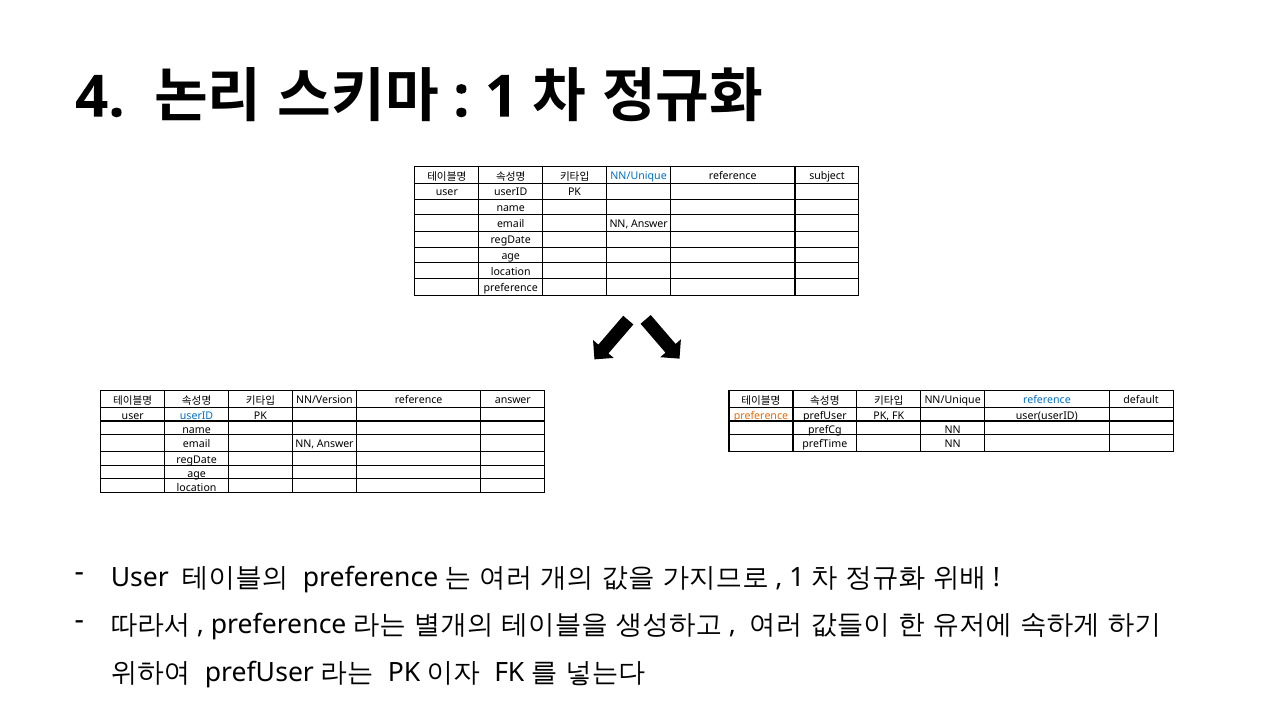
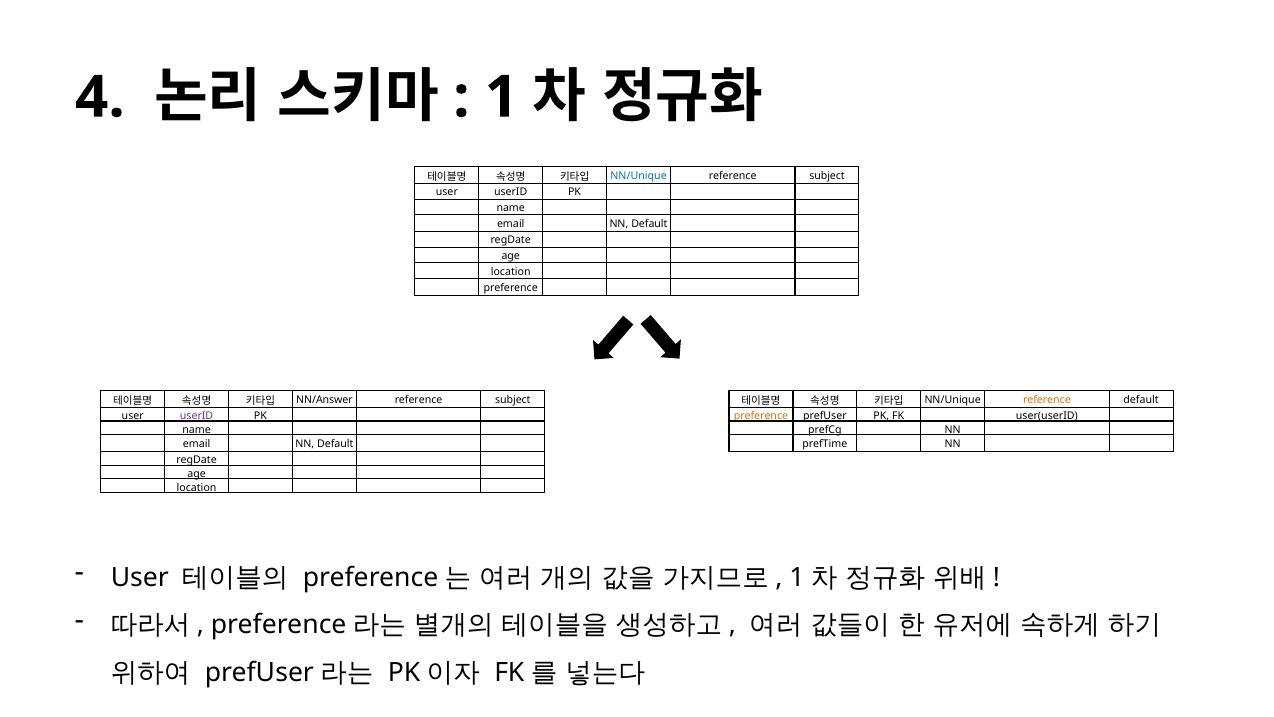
Answer at (649, 224): Answer -> Default
NN/Version: NN/Version -> NN/Answer
answer at (513, 400): answer -> subject
reference at (1047, 400) colour: blue -> orange
userID at (197, 416) colour: blue -> purple
Answer at (335, 444): Answer -> Default
